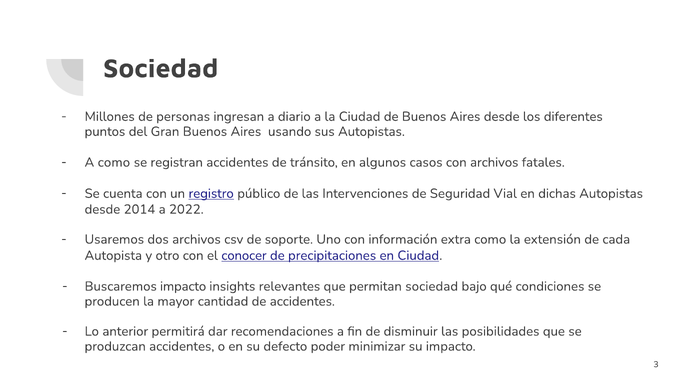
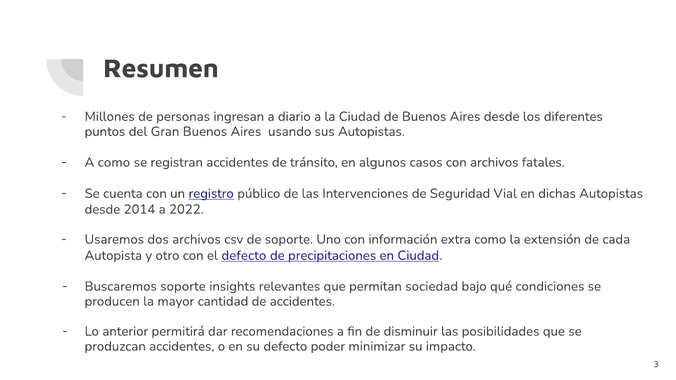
Sociedad at (161, 69): Sociedad -> Resumen
el conocer: conocer -> defecto
Buscaremos impacto: impacto -> soporte
